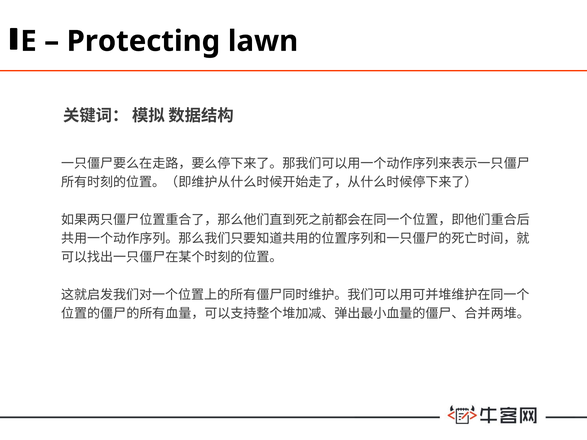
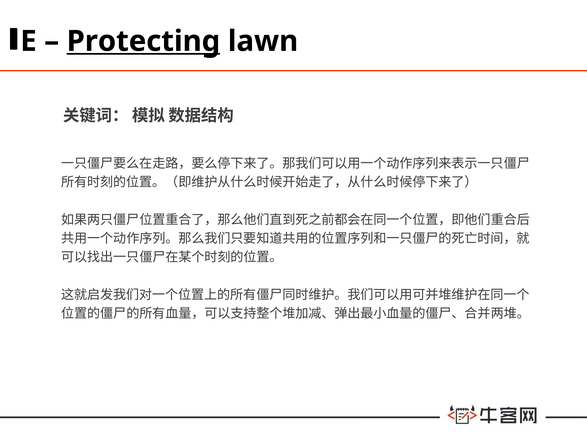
Protecting underline: none -> present
